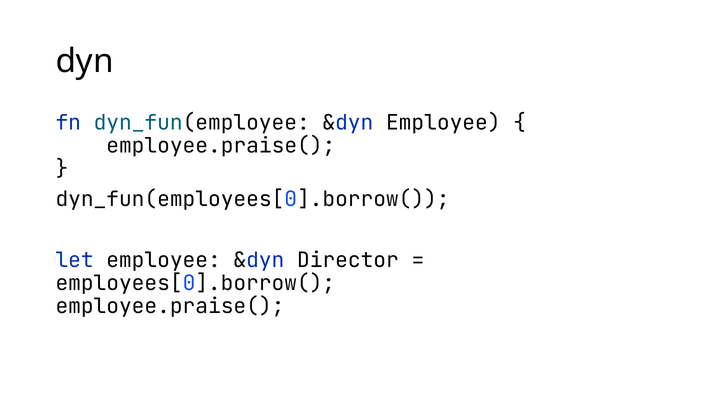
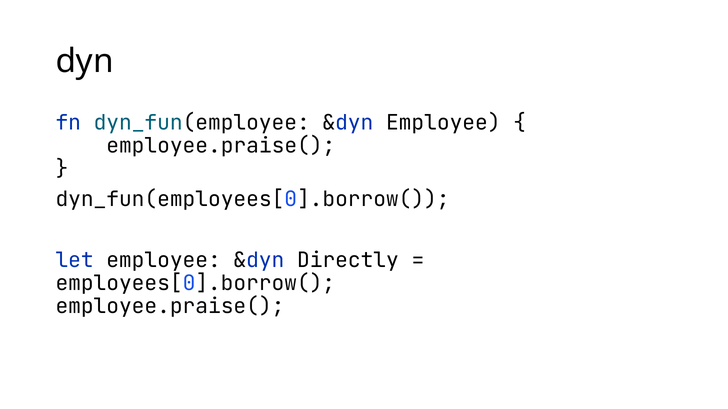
Director: Director -> Directly
